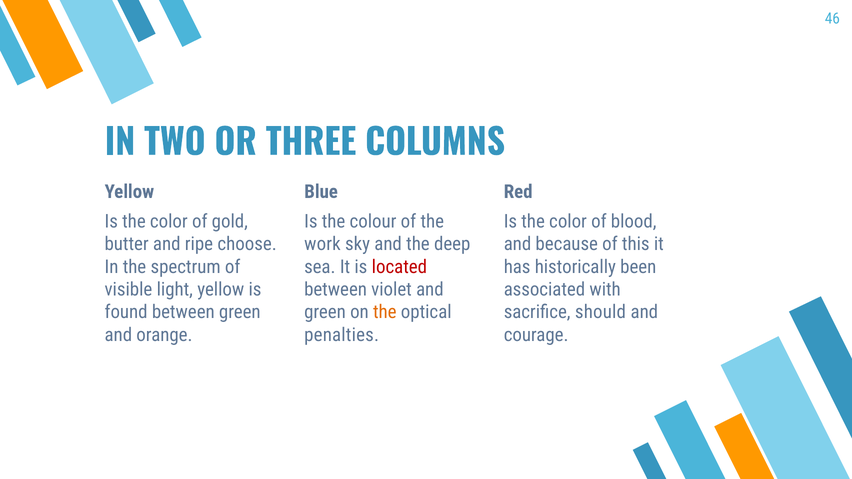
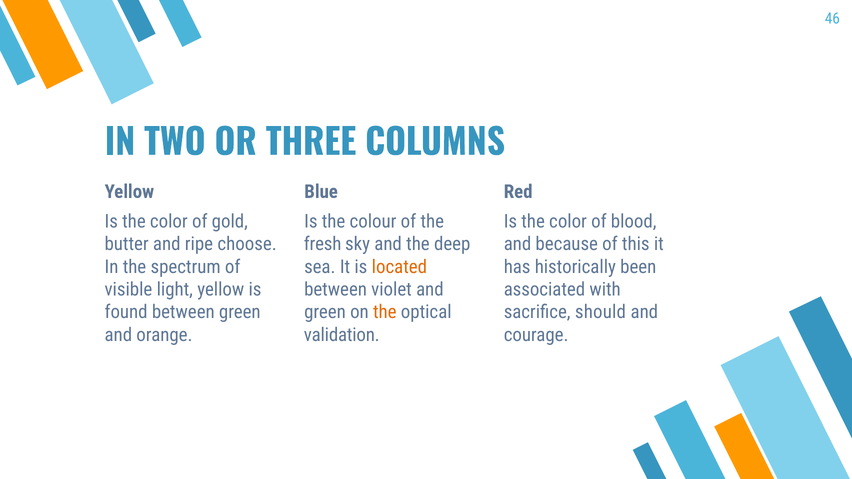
work: work -> fresh
located colour: red -> orange
penalties: penalties -> validation
